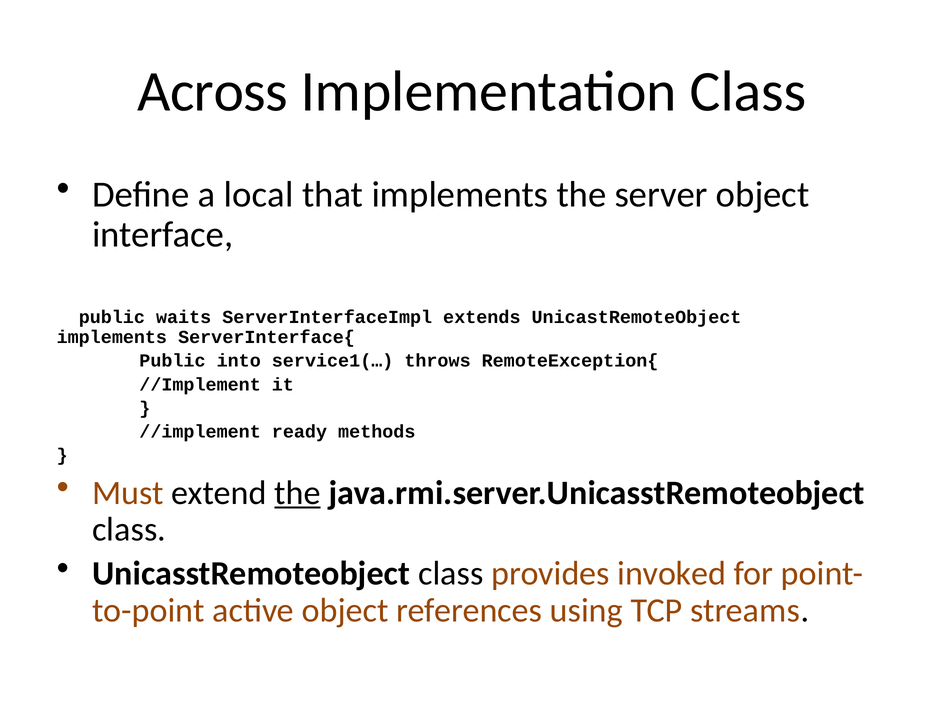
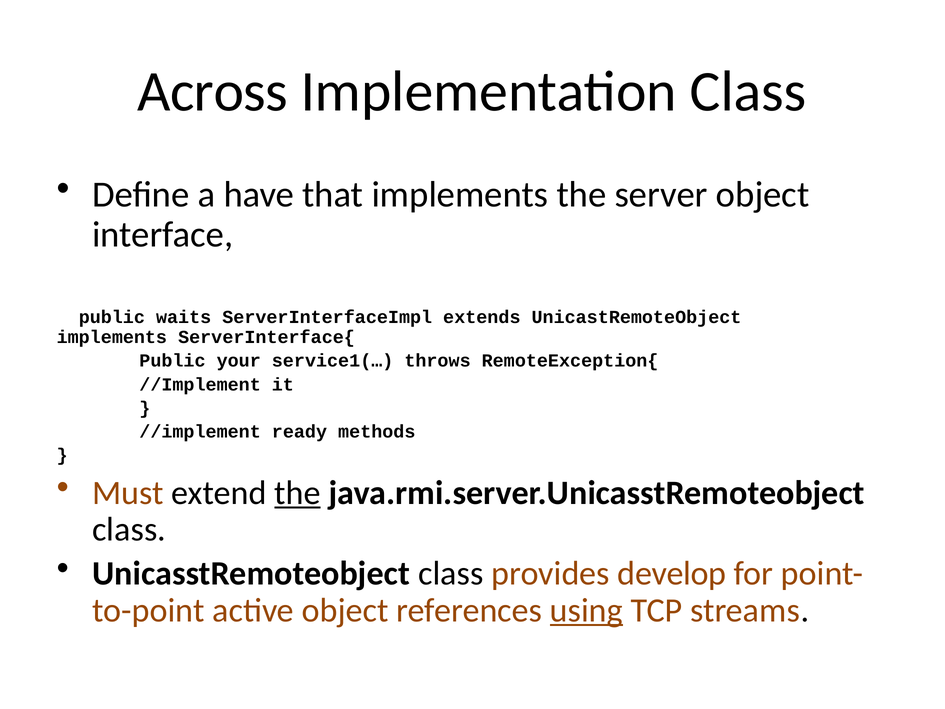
local: local -> have
into: into -> your
invoked: invoked -> develop
using underline: none -> present
